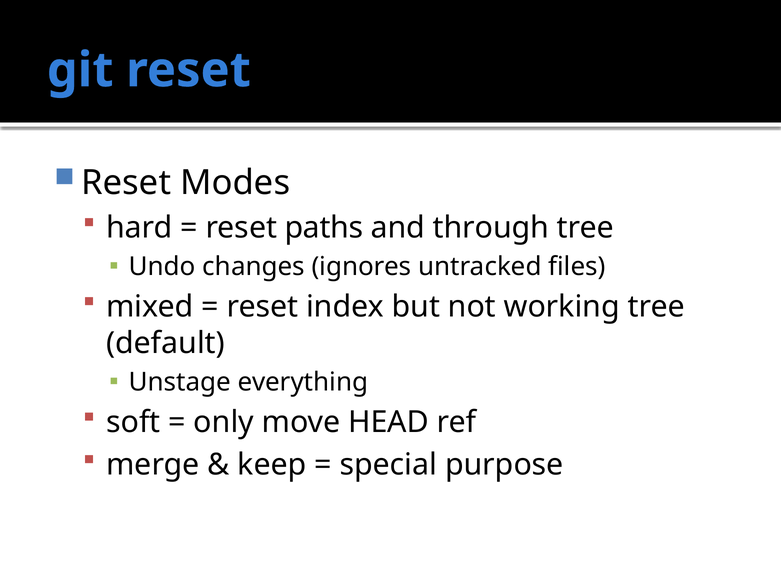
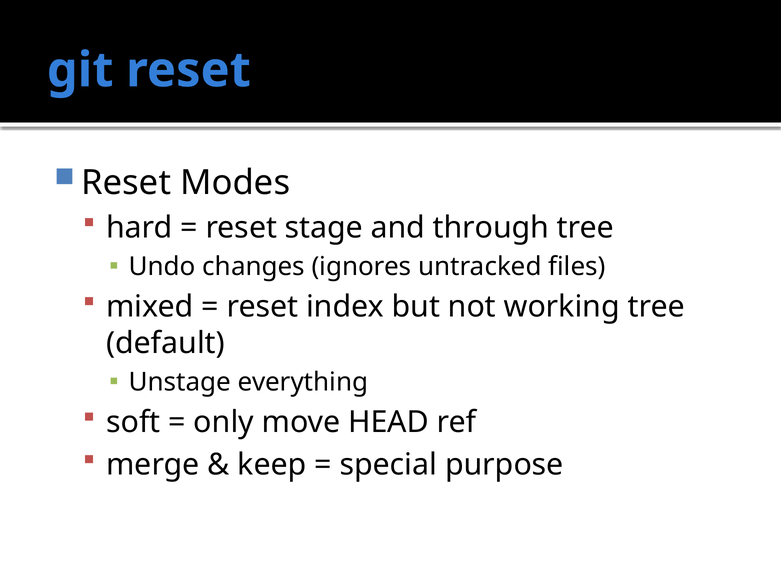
paths: paths -> stage
